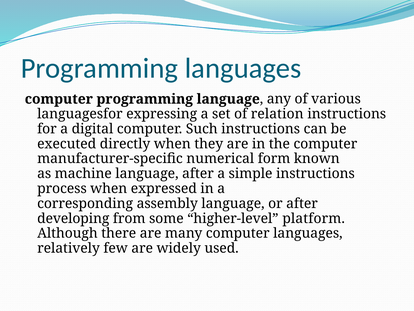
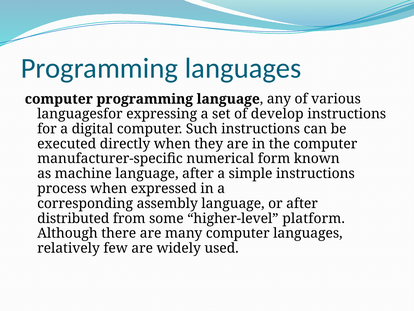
relation: relation -> develop
developing: developing -> distributed
